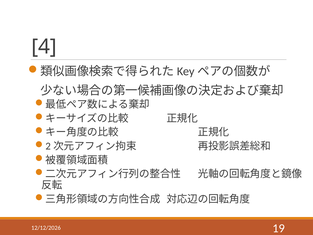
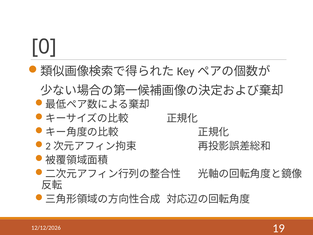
4: 4 -> 0
